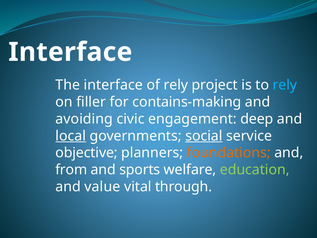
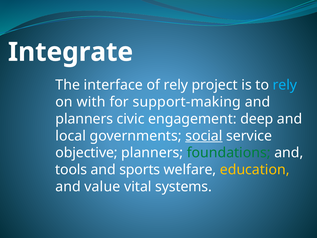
Interface at (70, 52): Interface -> Integrate
filler: filler -> with
contains-making: contains-making -> support-making
avoiding at (84, 119): avoiding -> planners
local underline: present -> none
foundations colour: orange -> green
from: from -> tools
education colour: light green -> yellow
through: through -> systems
